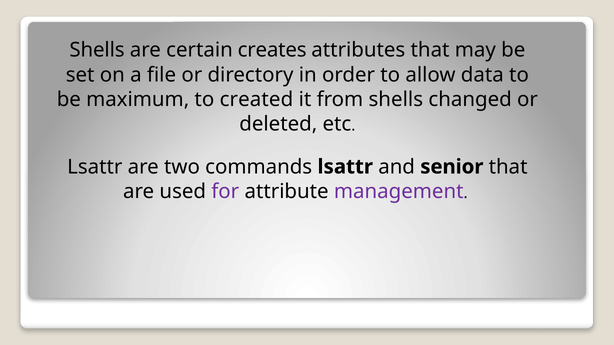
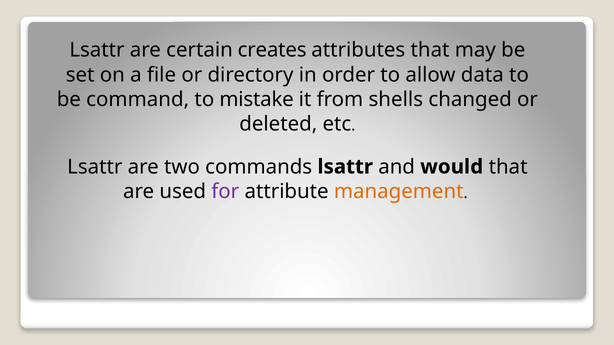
Shells at (97, 50): Shells -> Lsattr
maximum: maximum -> command
created: created -> mistake
senior: senior -> would
management colour: purple -> orange
